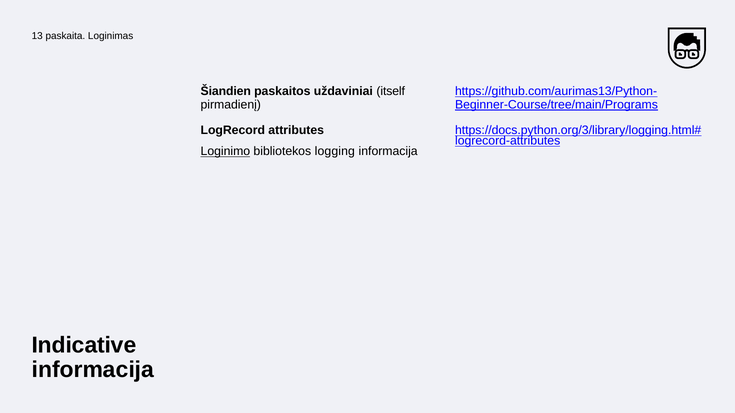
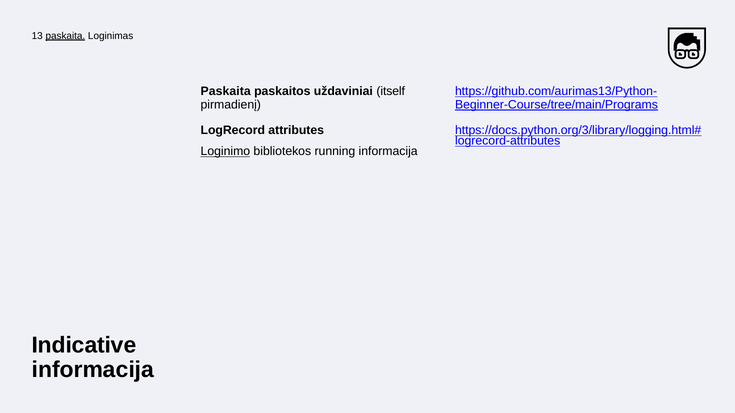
paskaita at (65, 36) underline: none -> present
Šiandien at (226, 91): Šiandien -> Paskaita
logging: logging -> running
